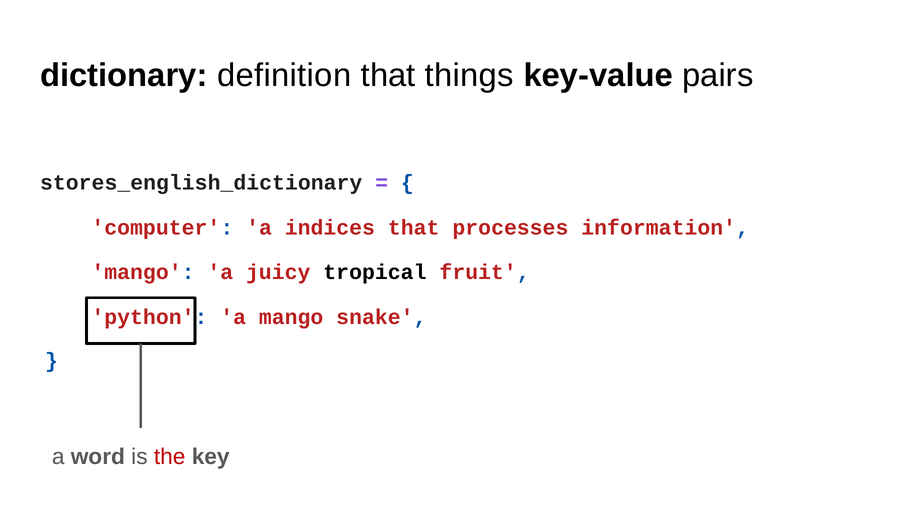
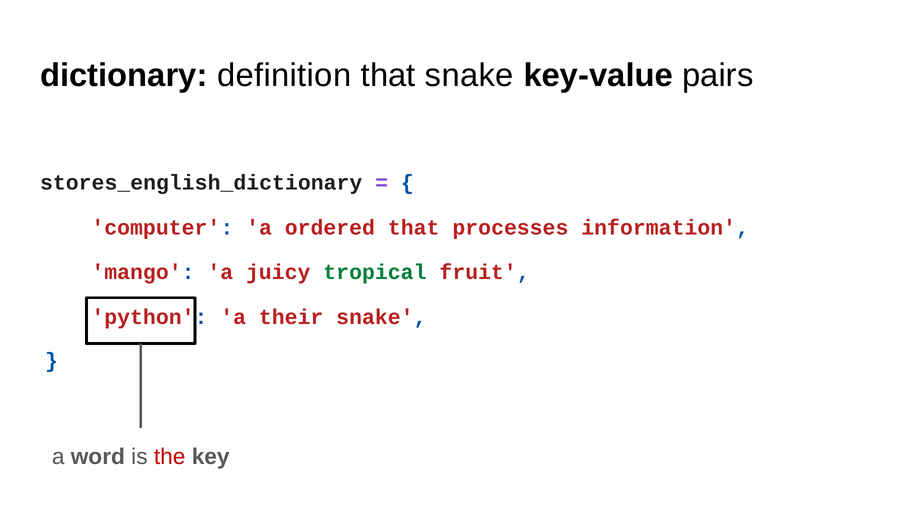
that things: things -> snake
indices: indices -> ordered
tropical colour: black -> green
a mango: mango -> their
